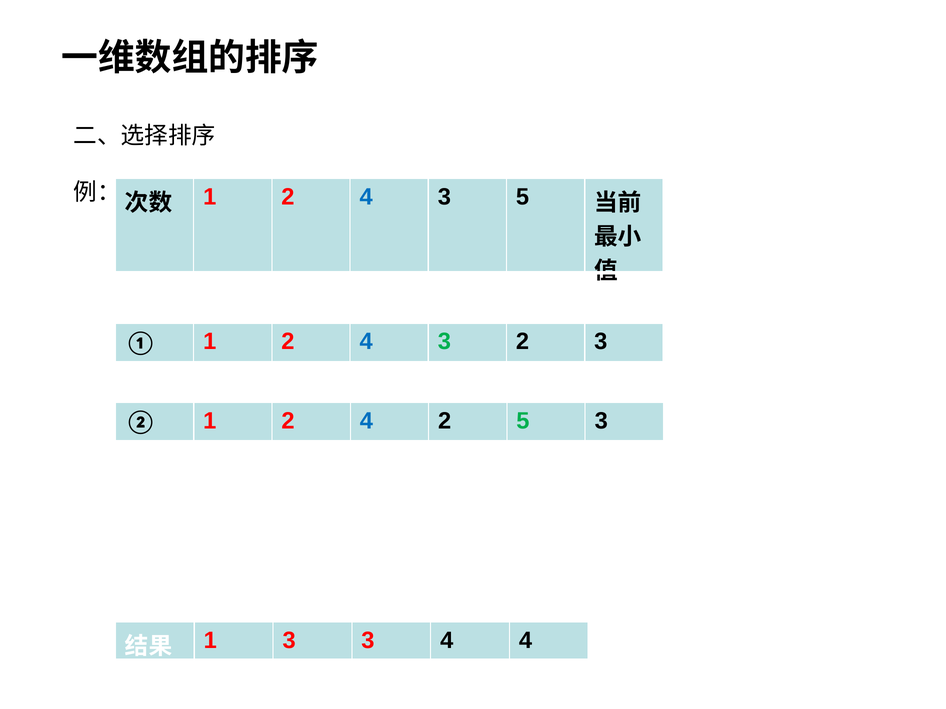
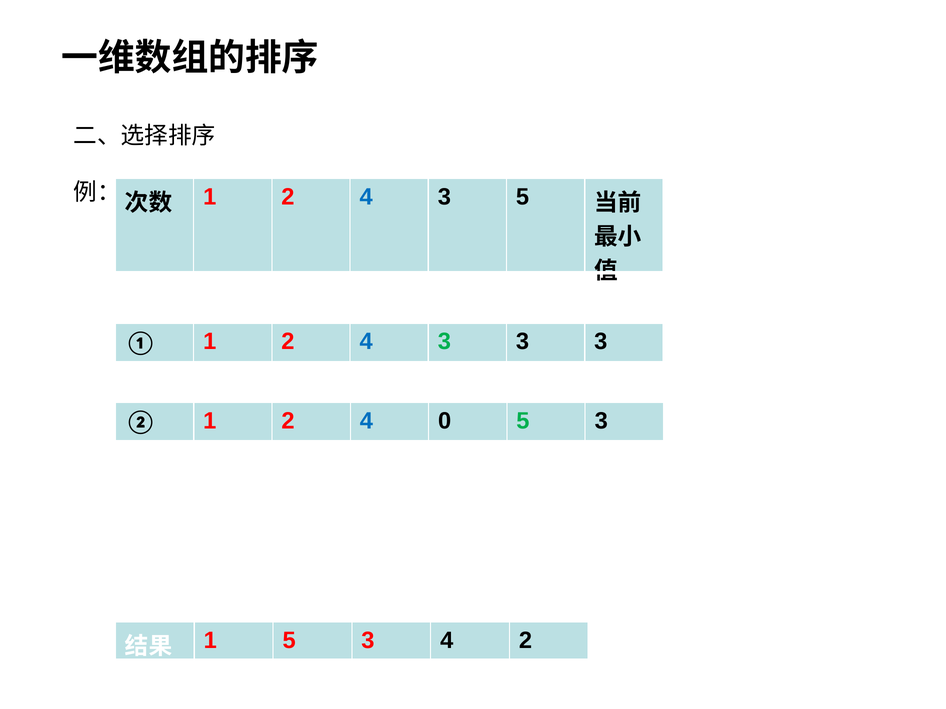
4 3 2: 2 -> 3
4 2: 2 -> 0
1 3: 3 -> 5
4 4: 4 -> 2
